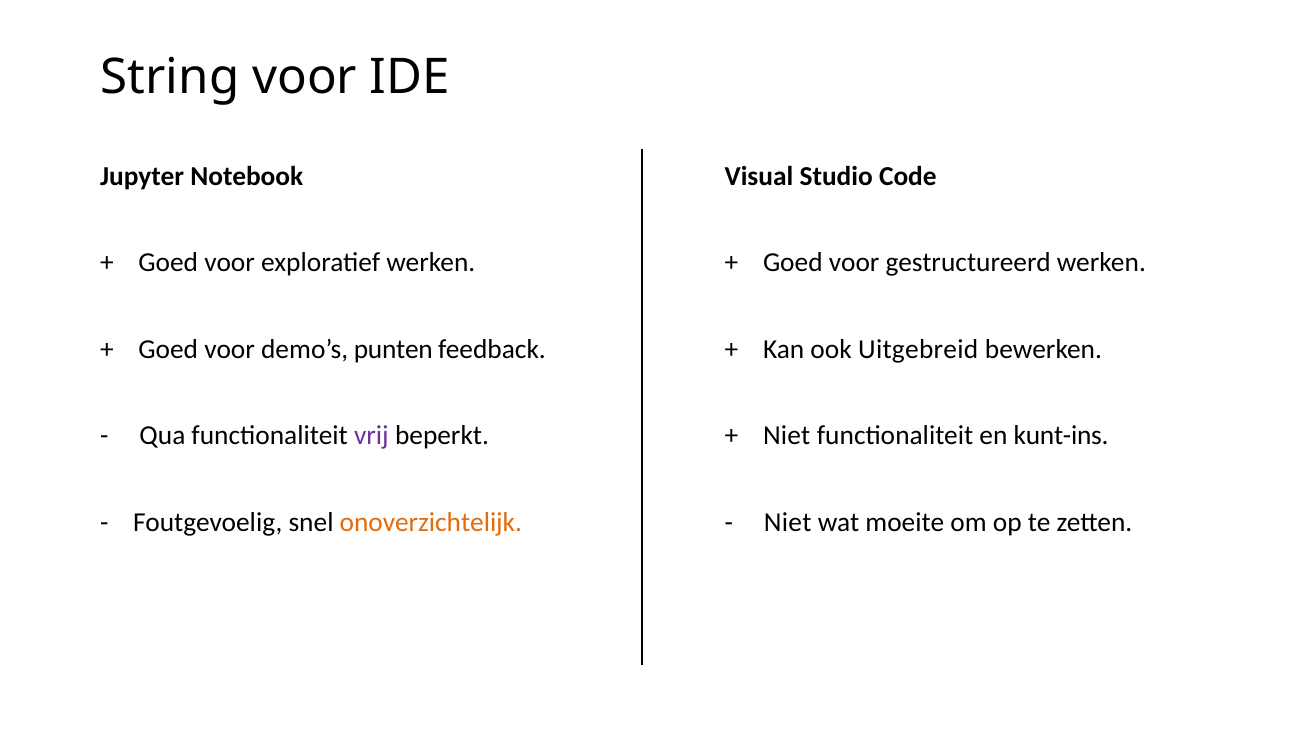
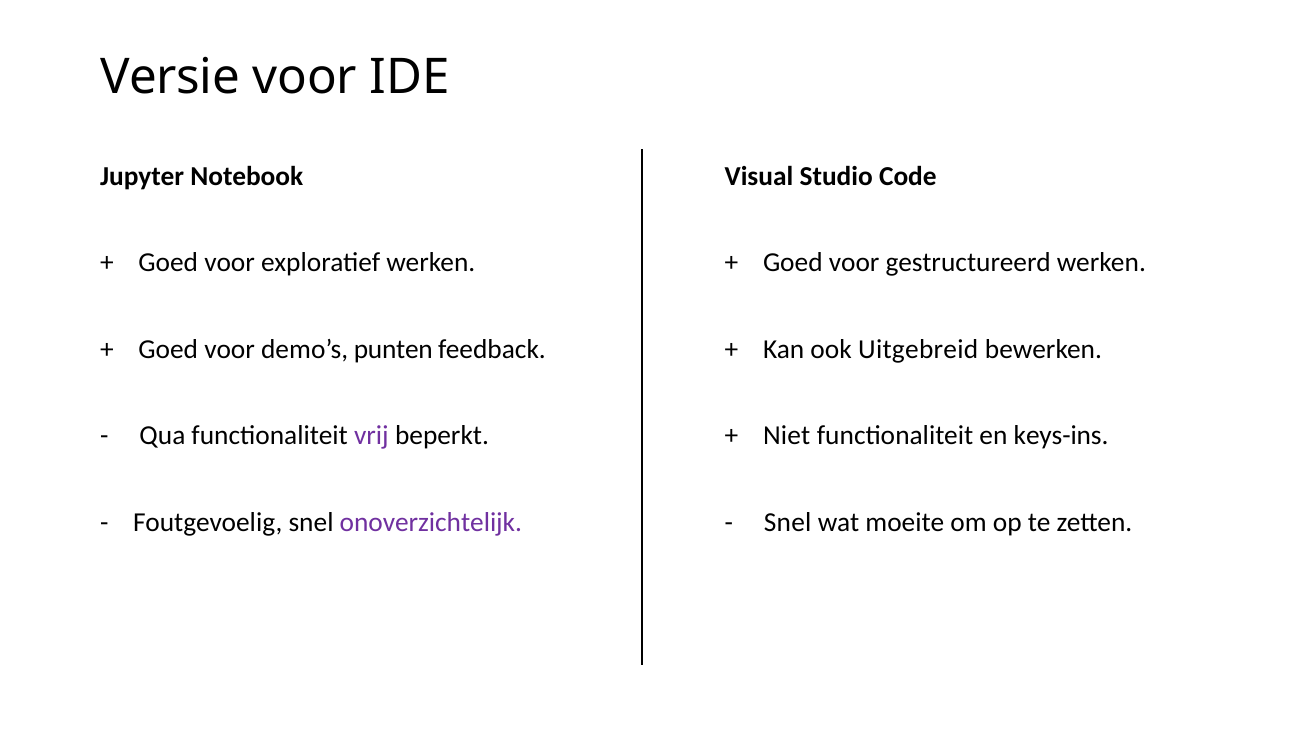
String: String -> Versie
kunt-ins: kunt-ins -> keys-ins
onoverzichtelijk colour: orange -> purple
Niet at (788, 523): Niet -> Snel
